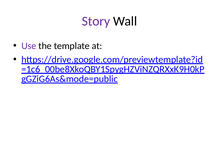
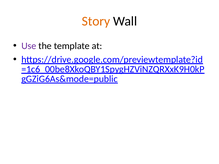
Story colour: purple -> orange
